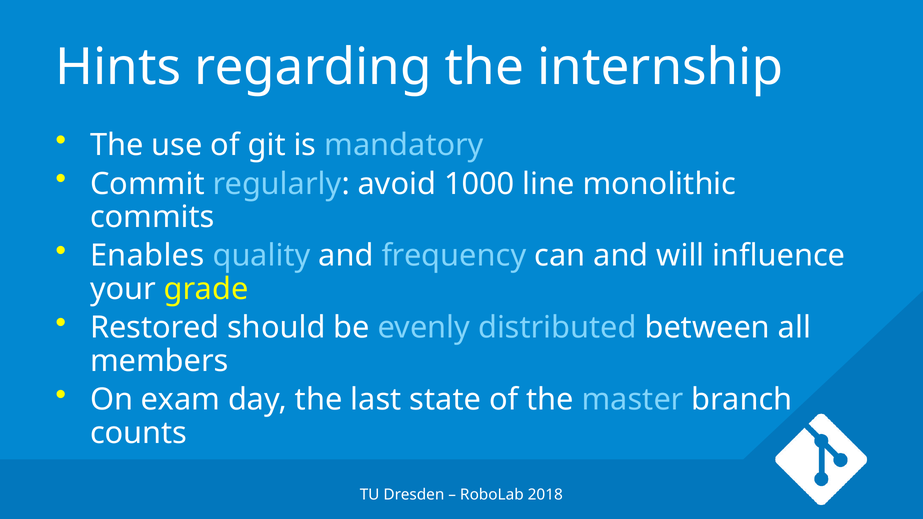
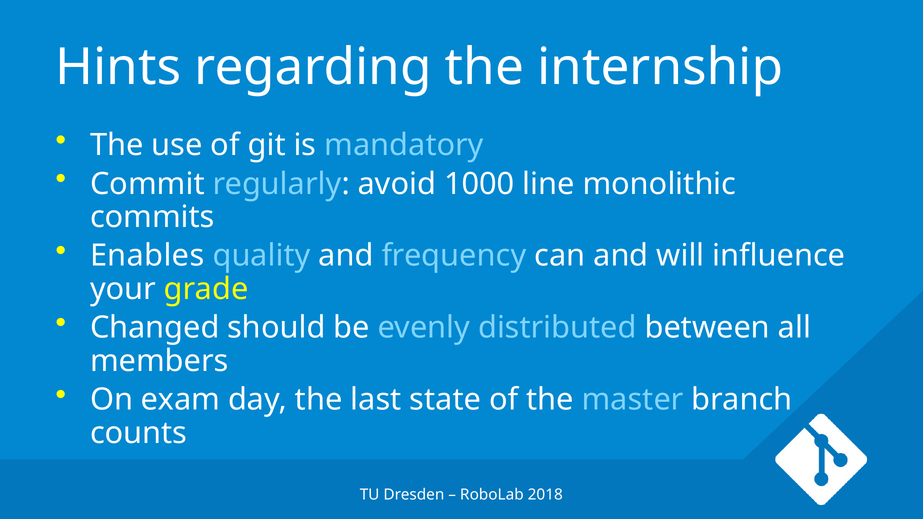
Restored: Restored -> Changed
